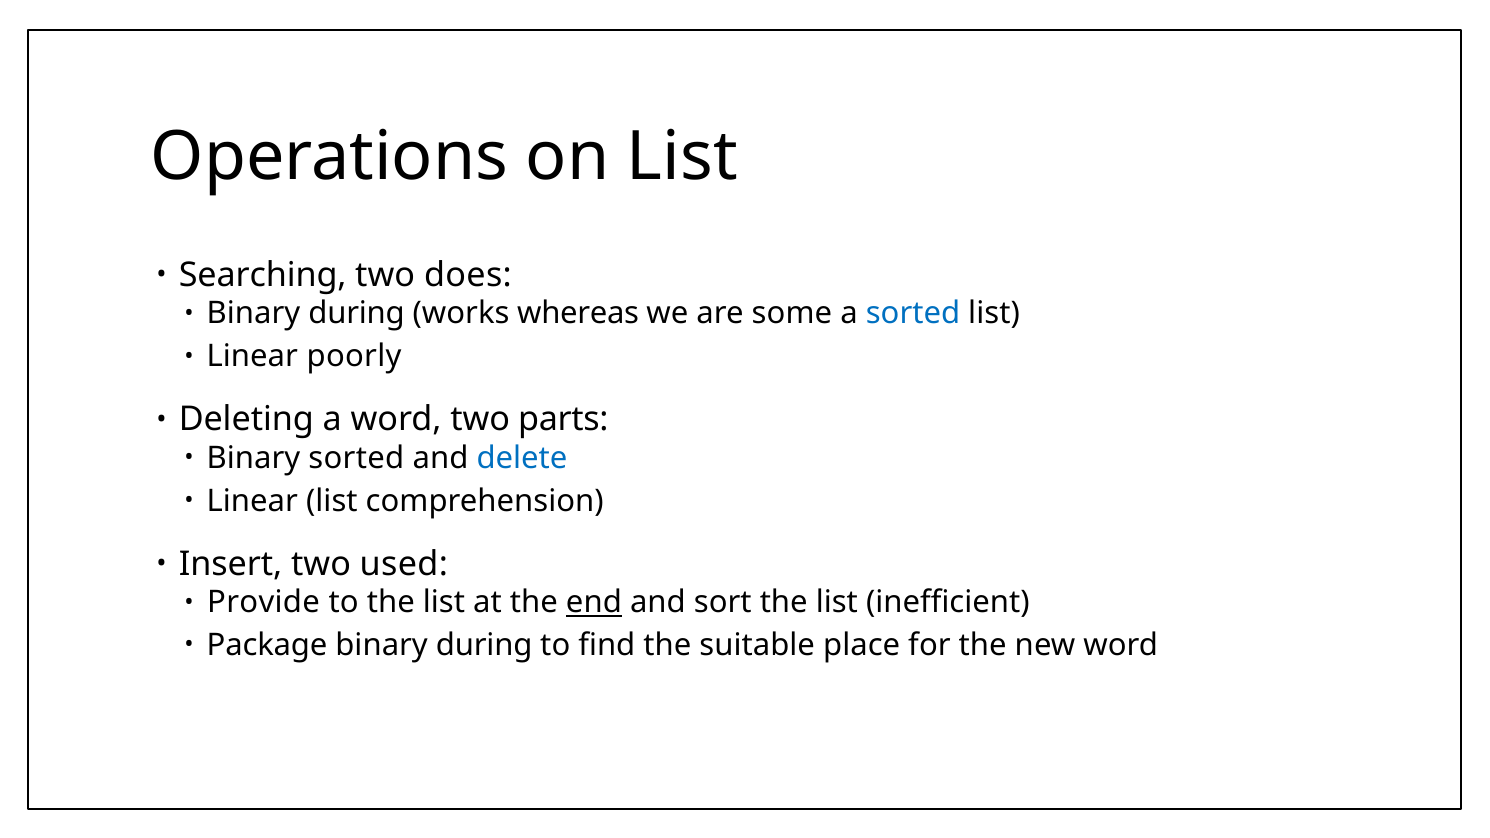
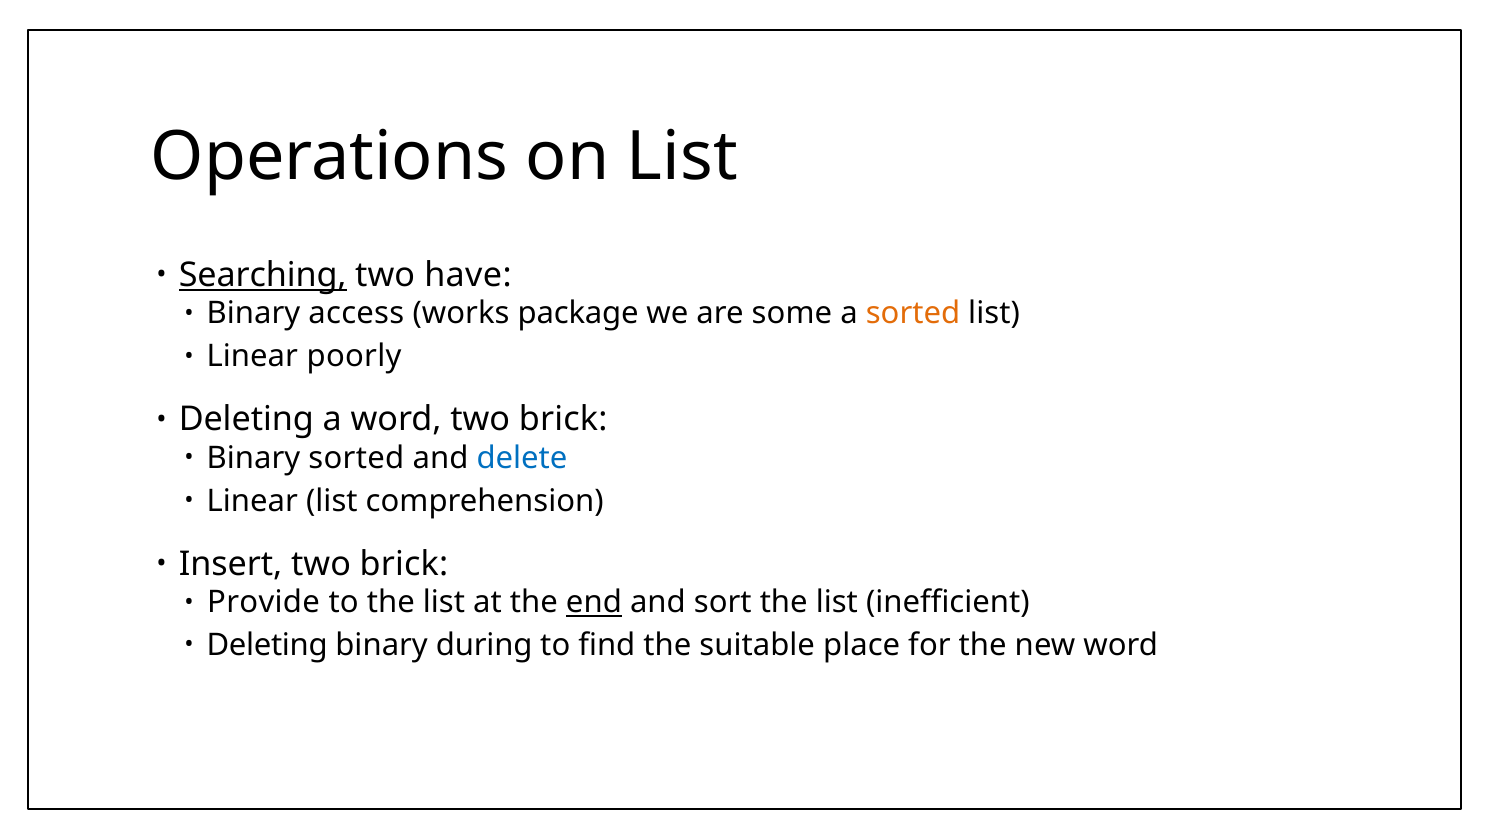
Searching underline: none -> present
does: does -> have
during at (357, 314): during -> access
whereas: whereas -> package
sorted at (913, 314) colour: blue -> orange
word two parts: parts -> brick
Insert two used: used -> brick
Package at (267, 645): Package -> Deleting
